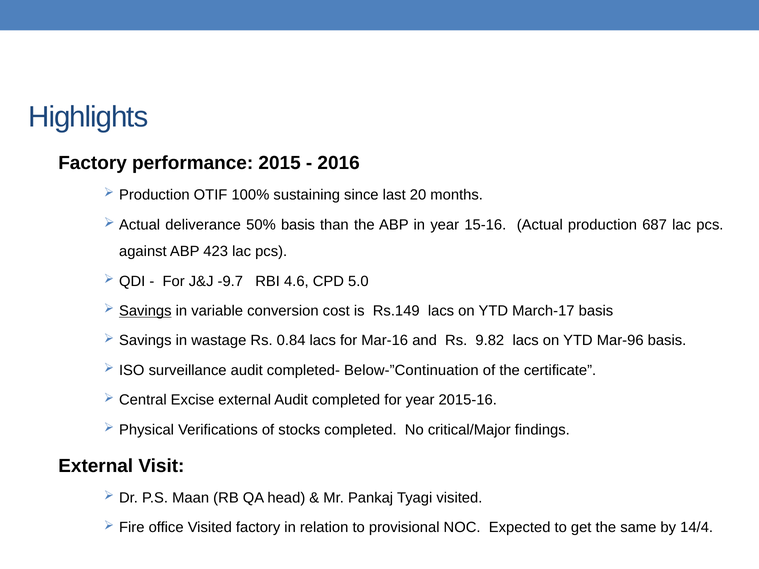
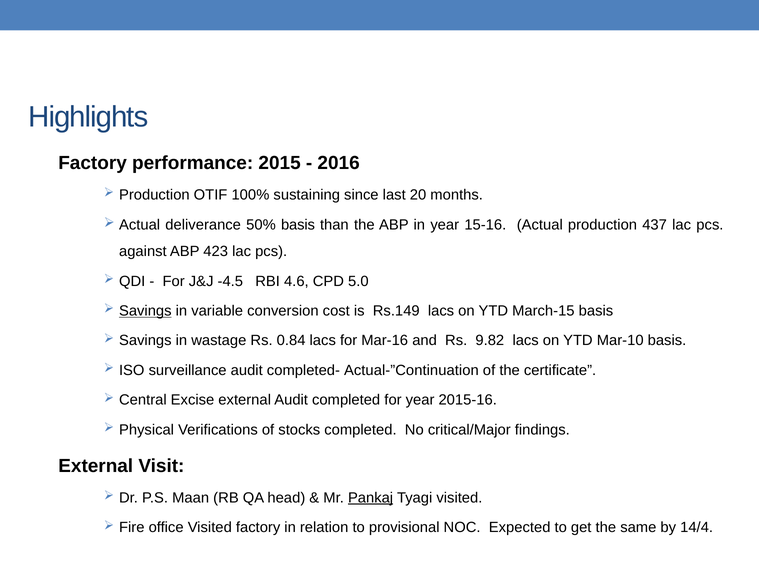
687: 687 -> 437
-9.7: -9.7 -> -4.5
March-17: March-17 -> March-15
Mar-96: Mar-96 -> Mar-10
Below-”Continuation: Below-”Continuation -> Actual-”Continuation
Pankaj underline: none -> present
